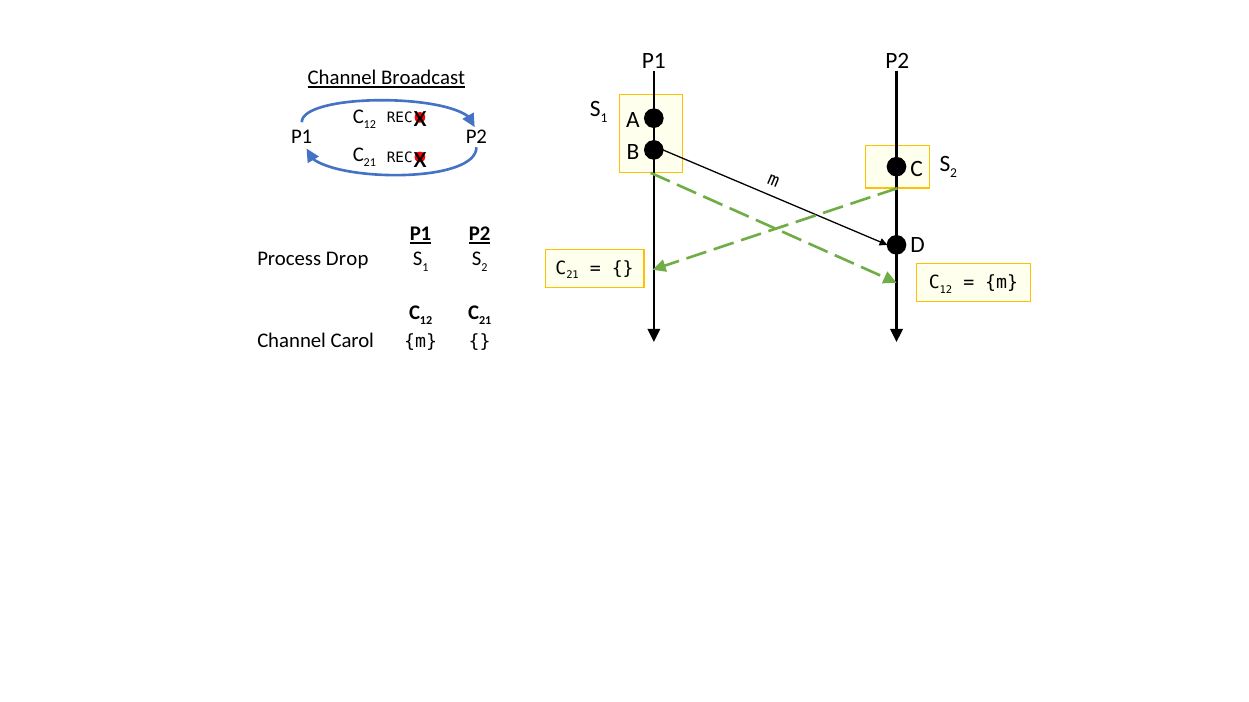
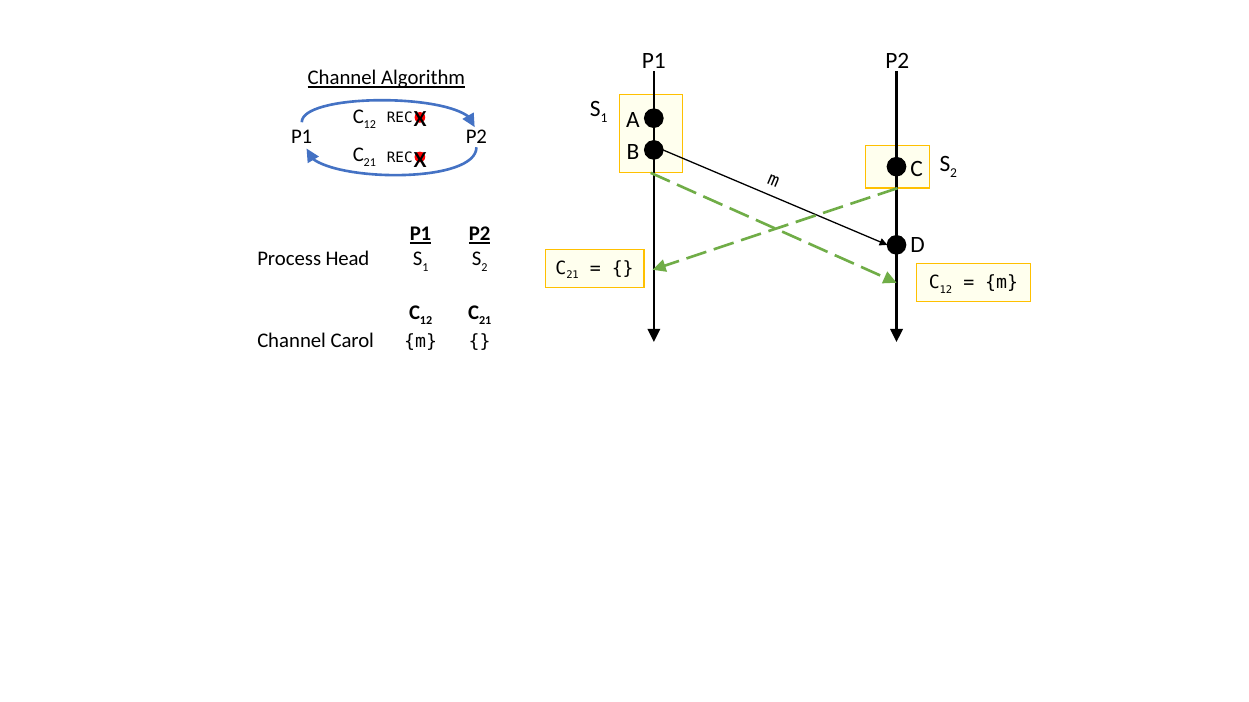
Broadcast: Broadcast -> Algorithm
Drop: Drop -> Head
